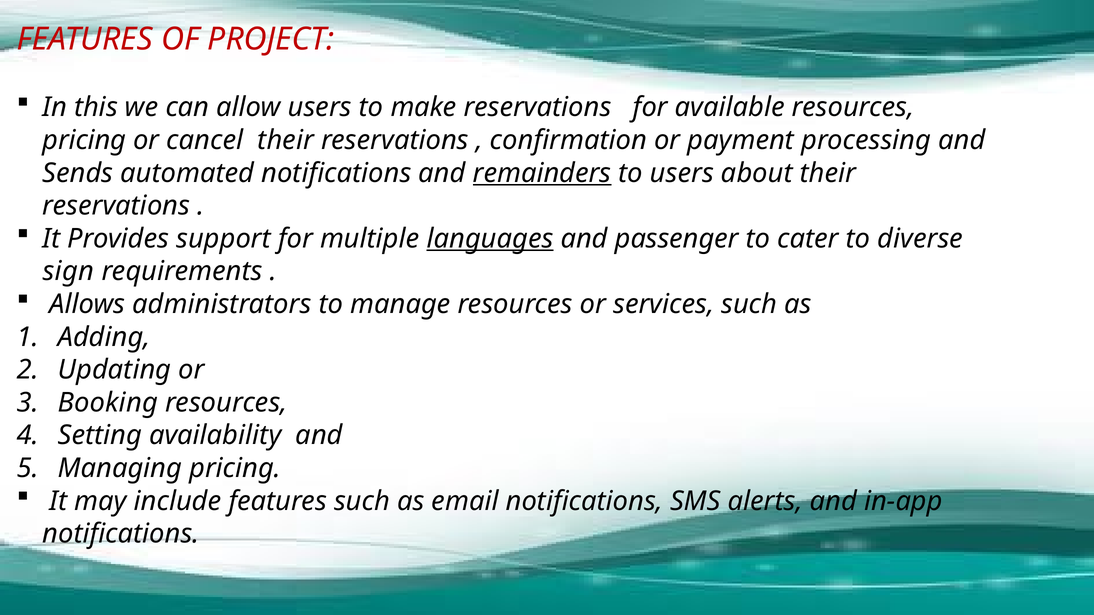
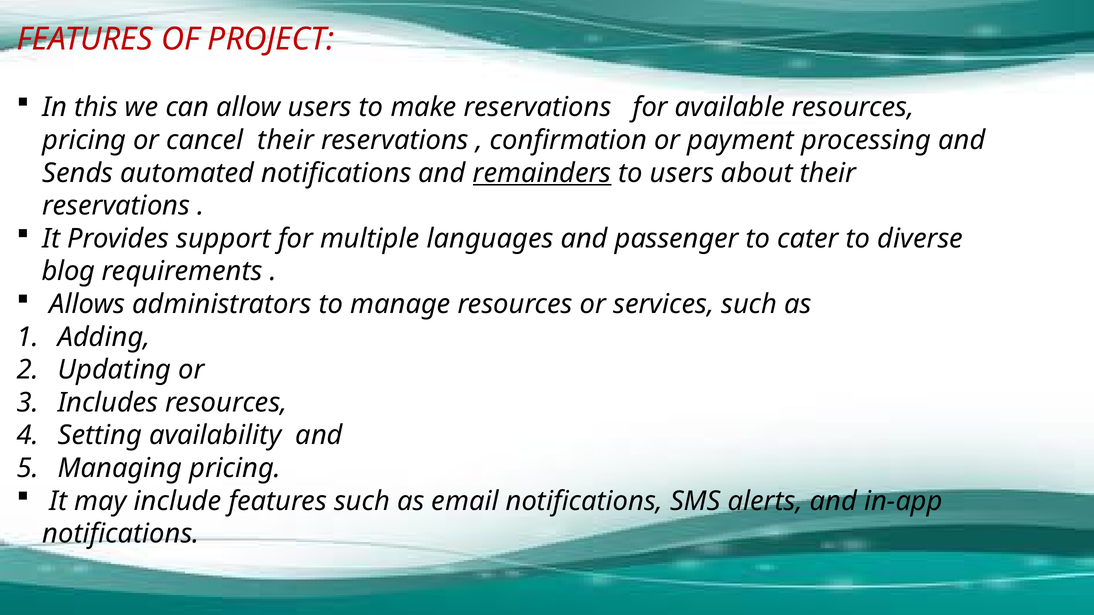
languages underline: present -> none
sign: sign -> blog
Booking: Booking -> Includes
